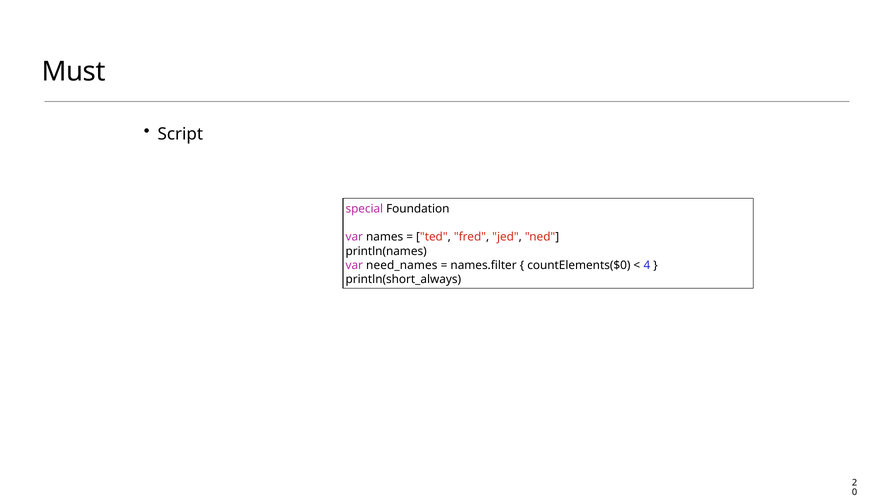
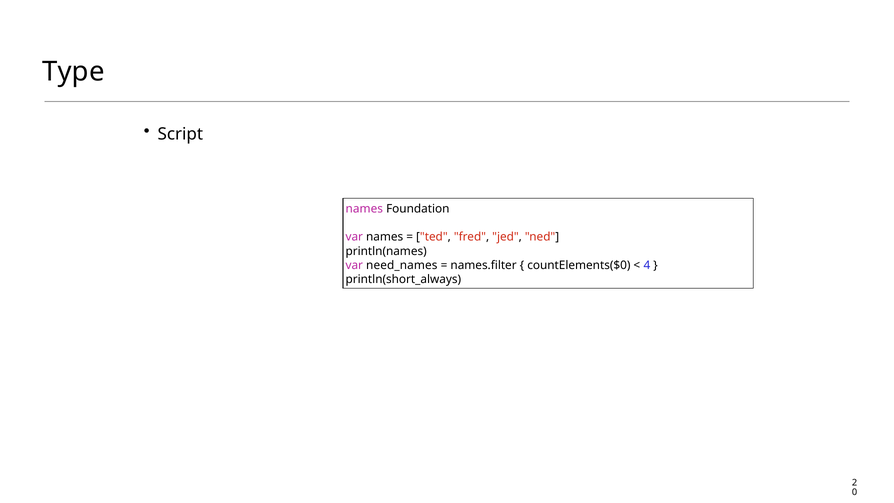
Must: Must -> Type
special at (364, 209): special -> names
